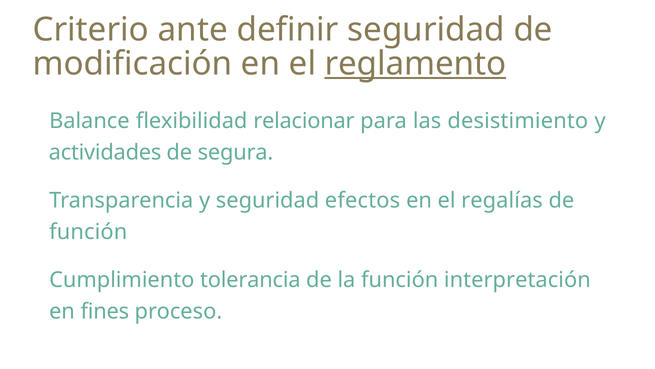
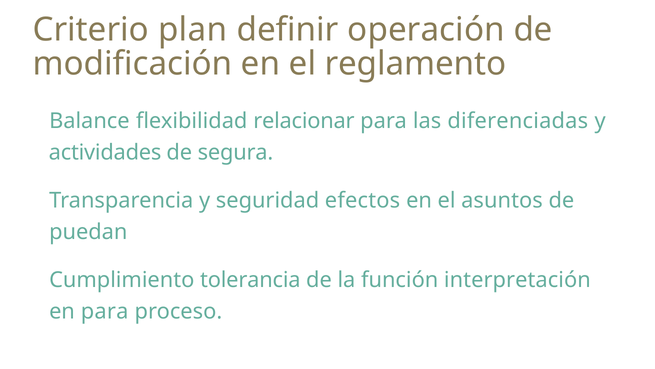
ante: ante -> plan
definir seguridad: seguridad -> operación
reglamento underline: present -> none
desistimiento: desistimiento -> diferenciadas
regalías: regalías -> asuntos
función at (88, 232): función -> puedan
en fines: fines -> para
